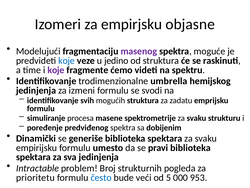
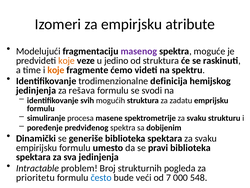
objasne: objasne -> atribute
koje at (67, 60) colour: blue -> orange
koje at (56, 70) colour: purple -> orange
umbrella: umbrella -> definicija
izmeni: izmeni -> rešava
5: 5 -> 7
953: 953 -> 548
